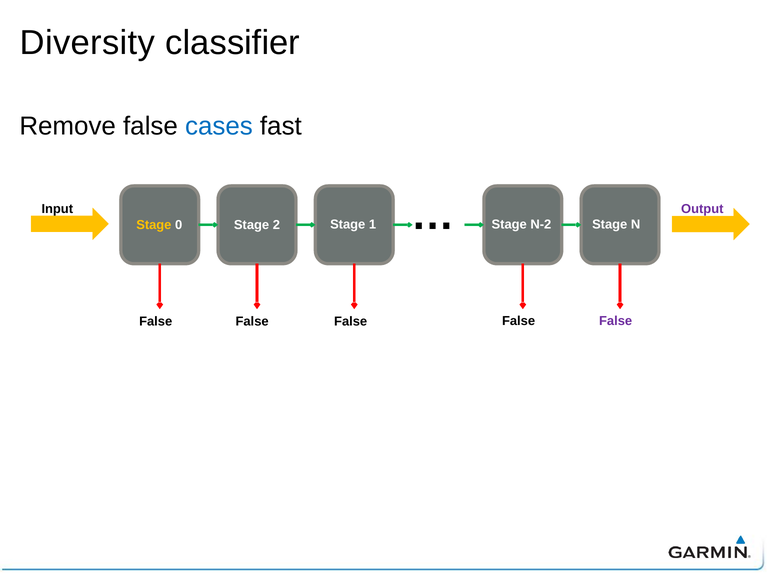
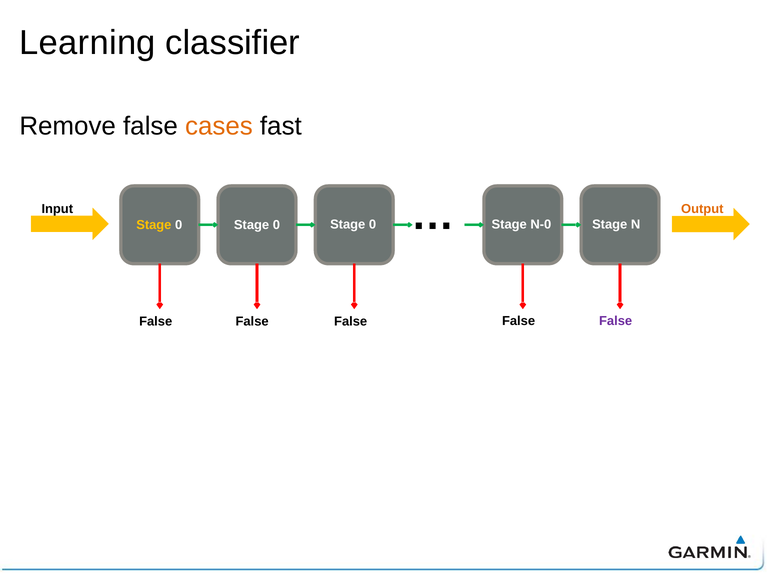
Diversity: Diversity -> Learning
cases colour: blue -> orange
Output colour: purple -> orange
2 at (276, 225): 2 -> 0
1 at (373, 224): 1 -> 0
N-2: N-2 -> N-0
